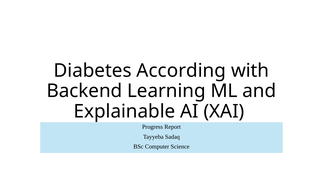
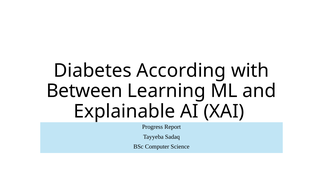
Backend: Backend -> Between
